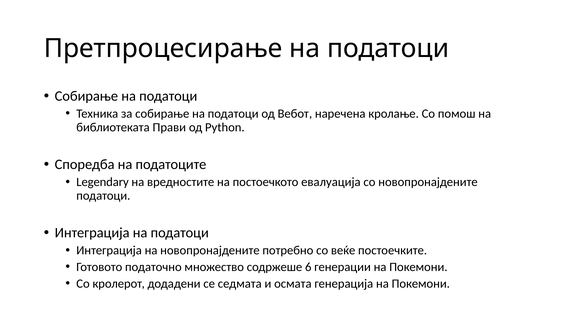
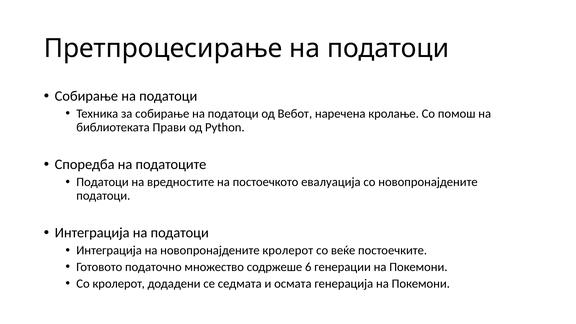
Legendary at (103, 182): Legendary -> Податоци
новопронајдените потребно: потребно -> кролерот
